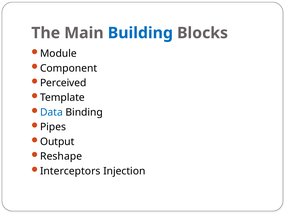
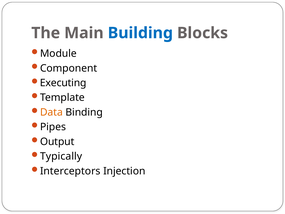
Perceived: Perceived -> Executing
Data colour: blue -> orange
Reshape: Reshape -> Typically
